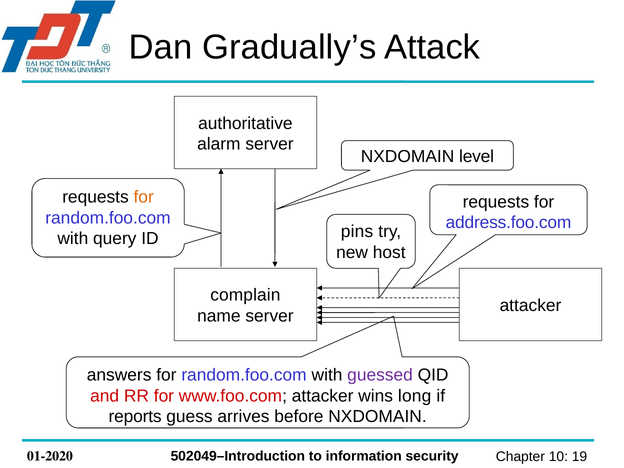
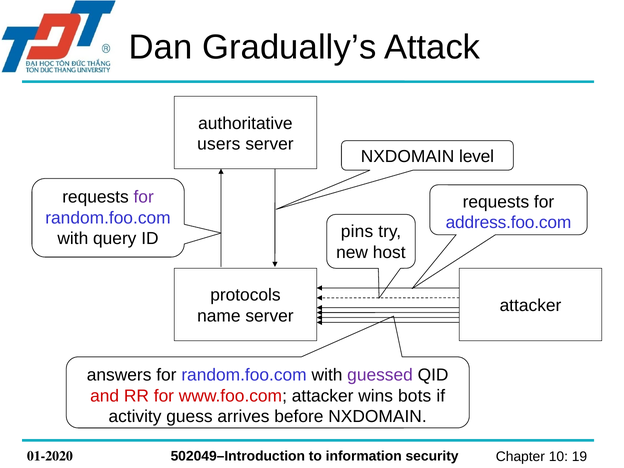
alarm: alarm -> users
for at (144, 197) colour: orange -> purple
complain: complain -> protocols
long: long -> bots
reports: reports -> activity
